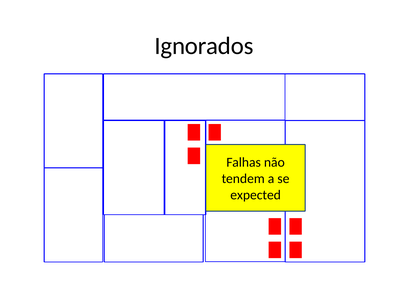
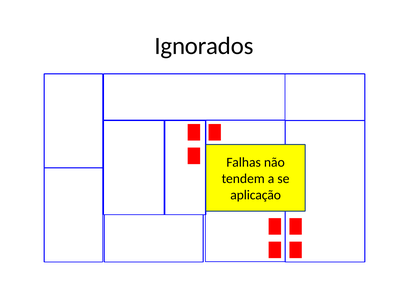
expected: expected -> aplicação
